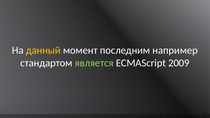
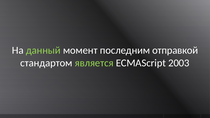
данный colour: yellow -> light green
например: например -> отправкой
2009: 2009 -> 2003
